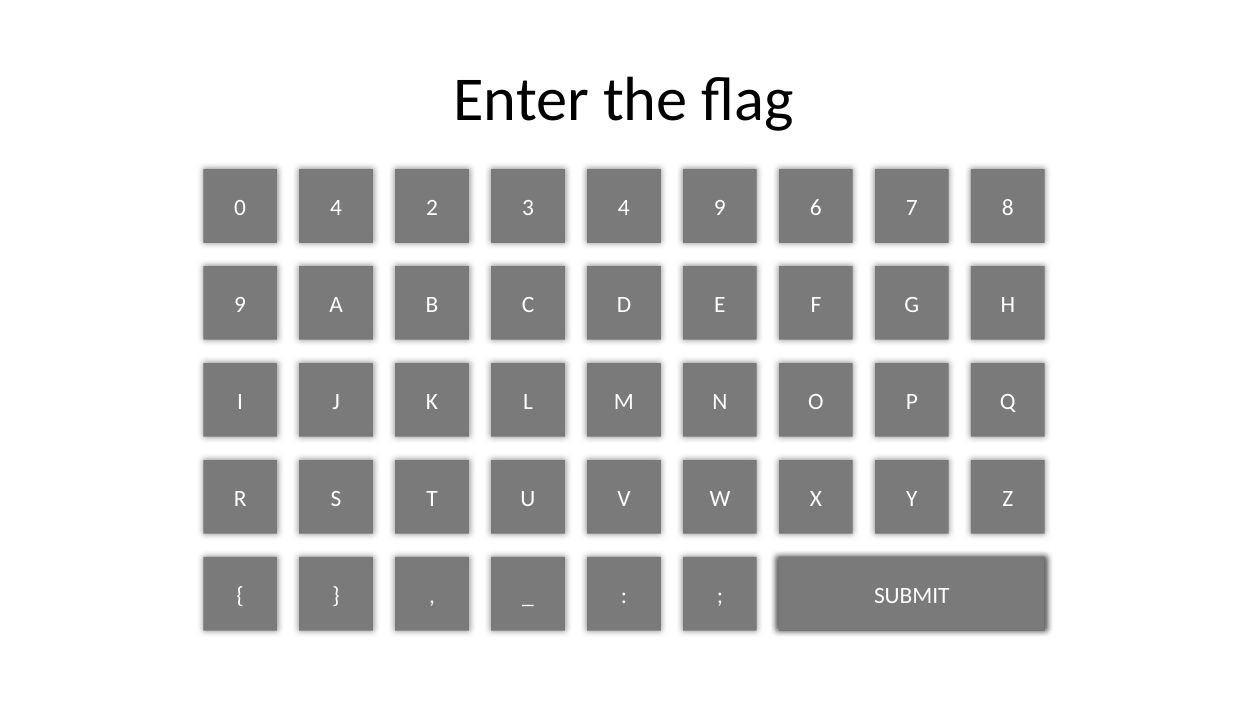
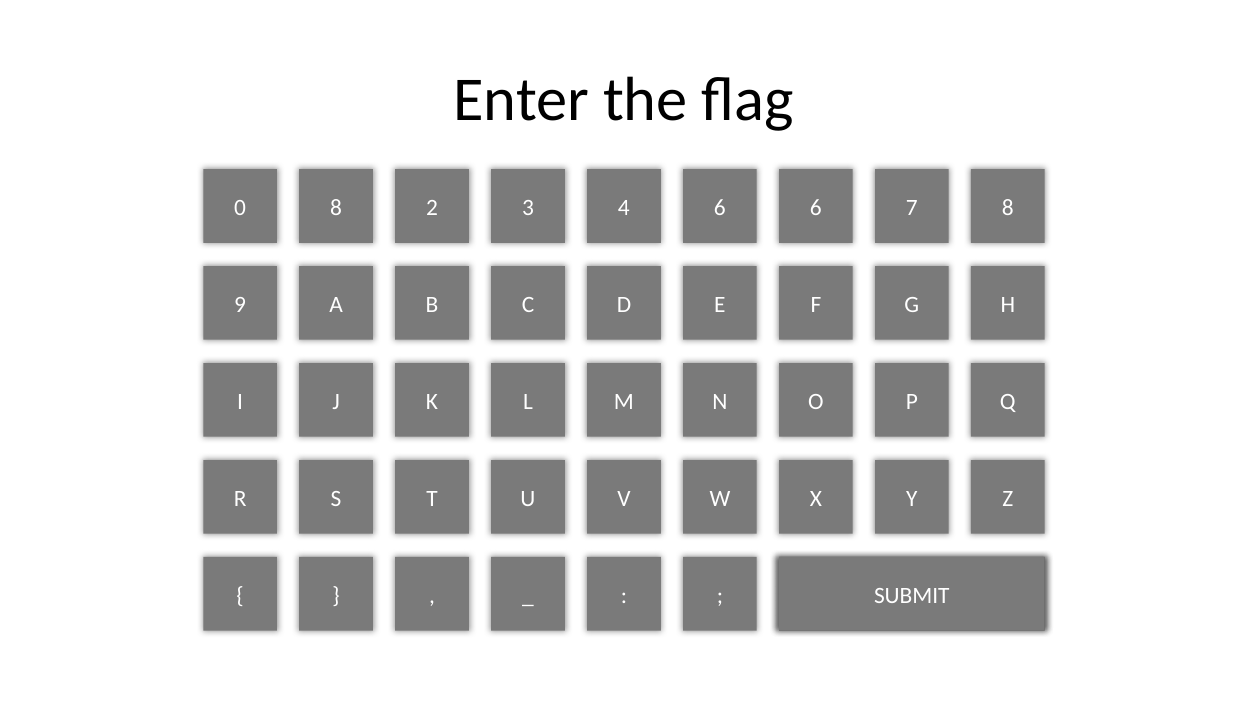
0 4: 4 -> 8
4 9: 9 -> 6
